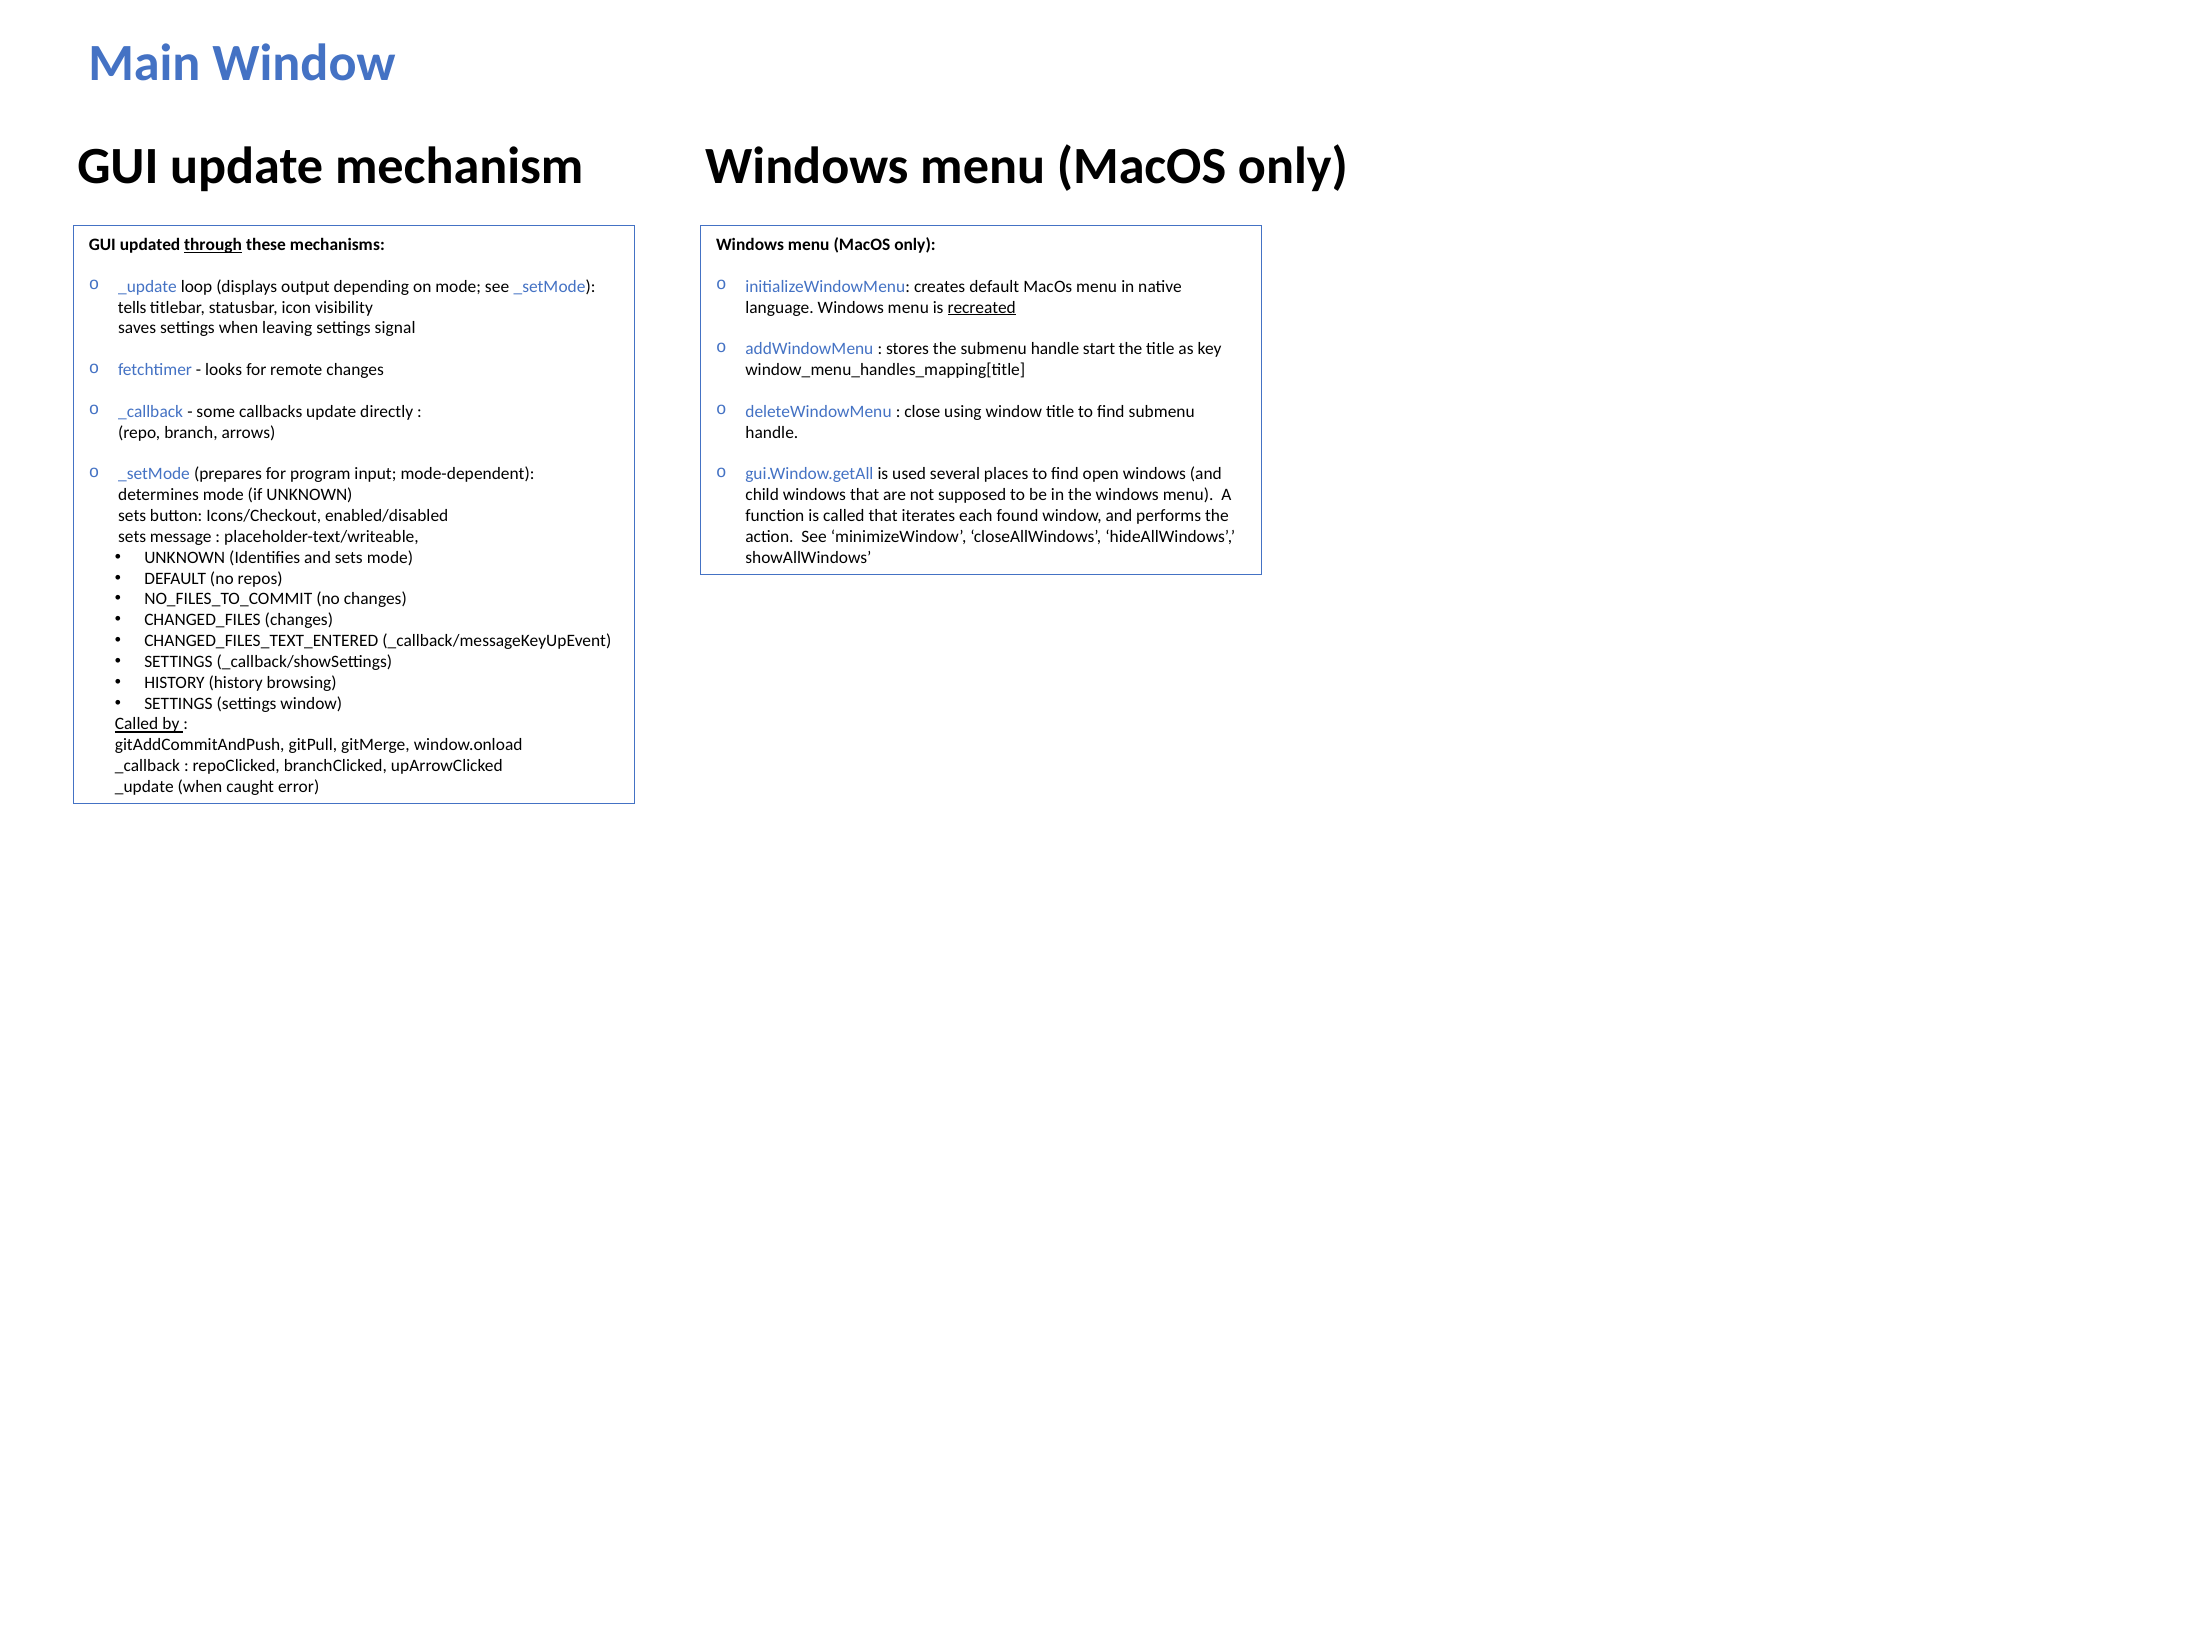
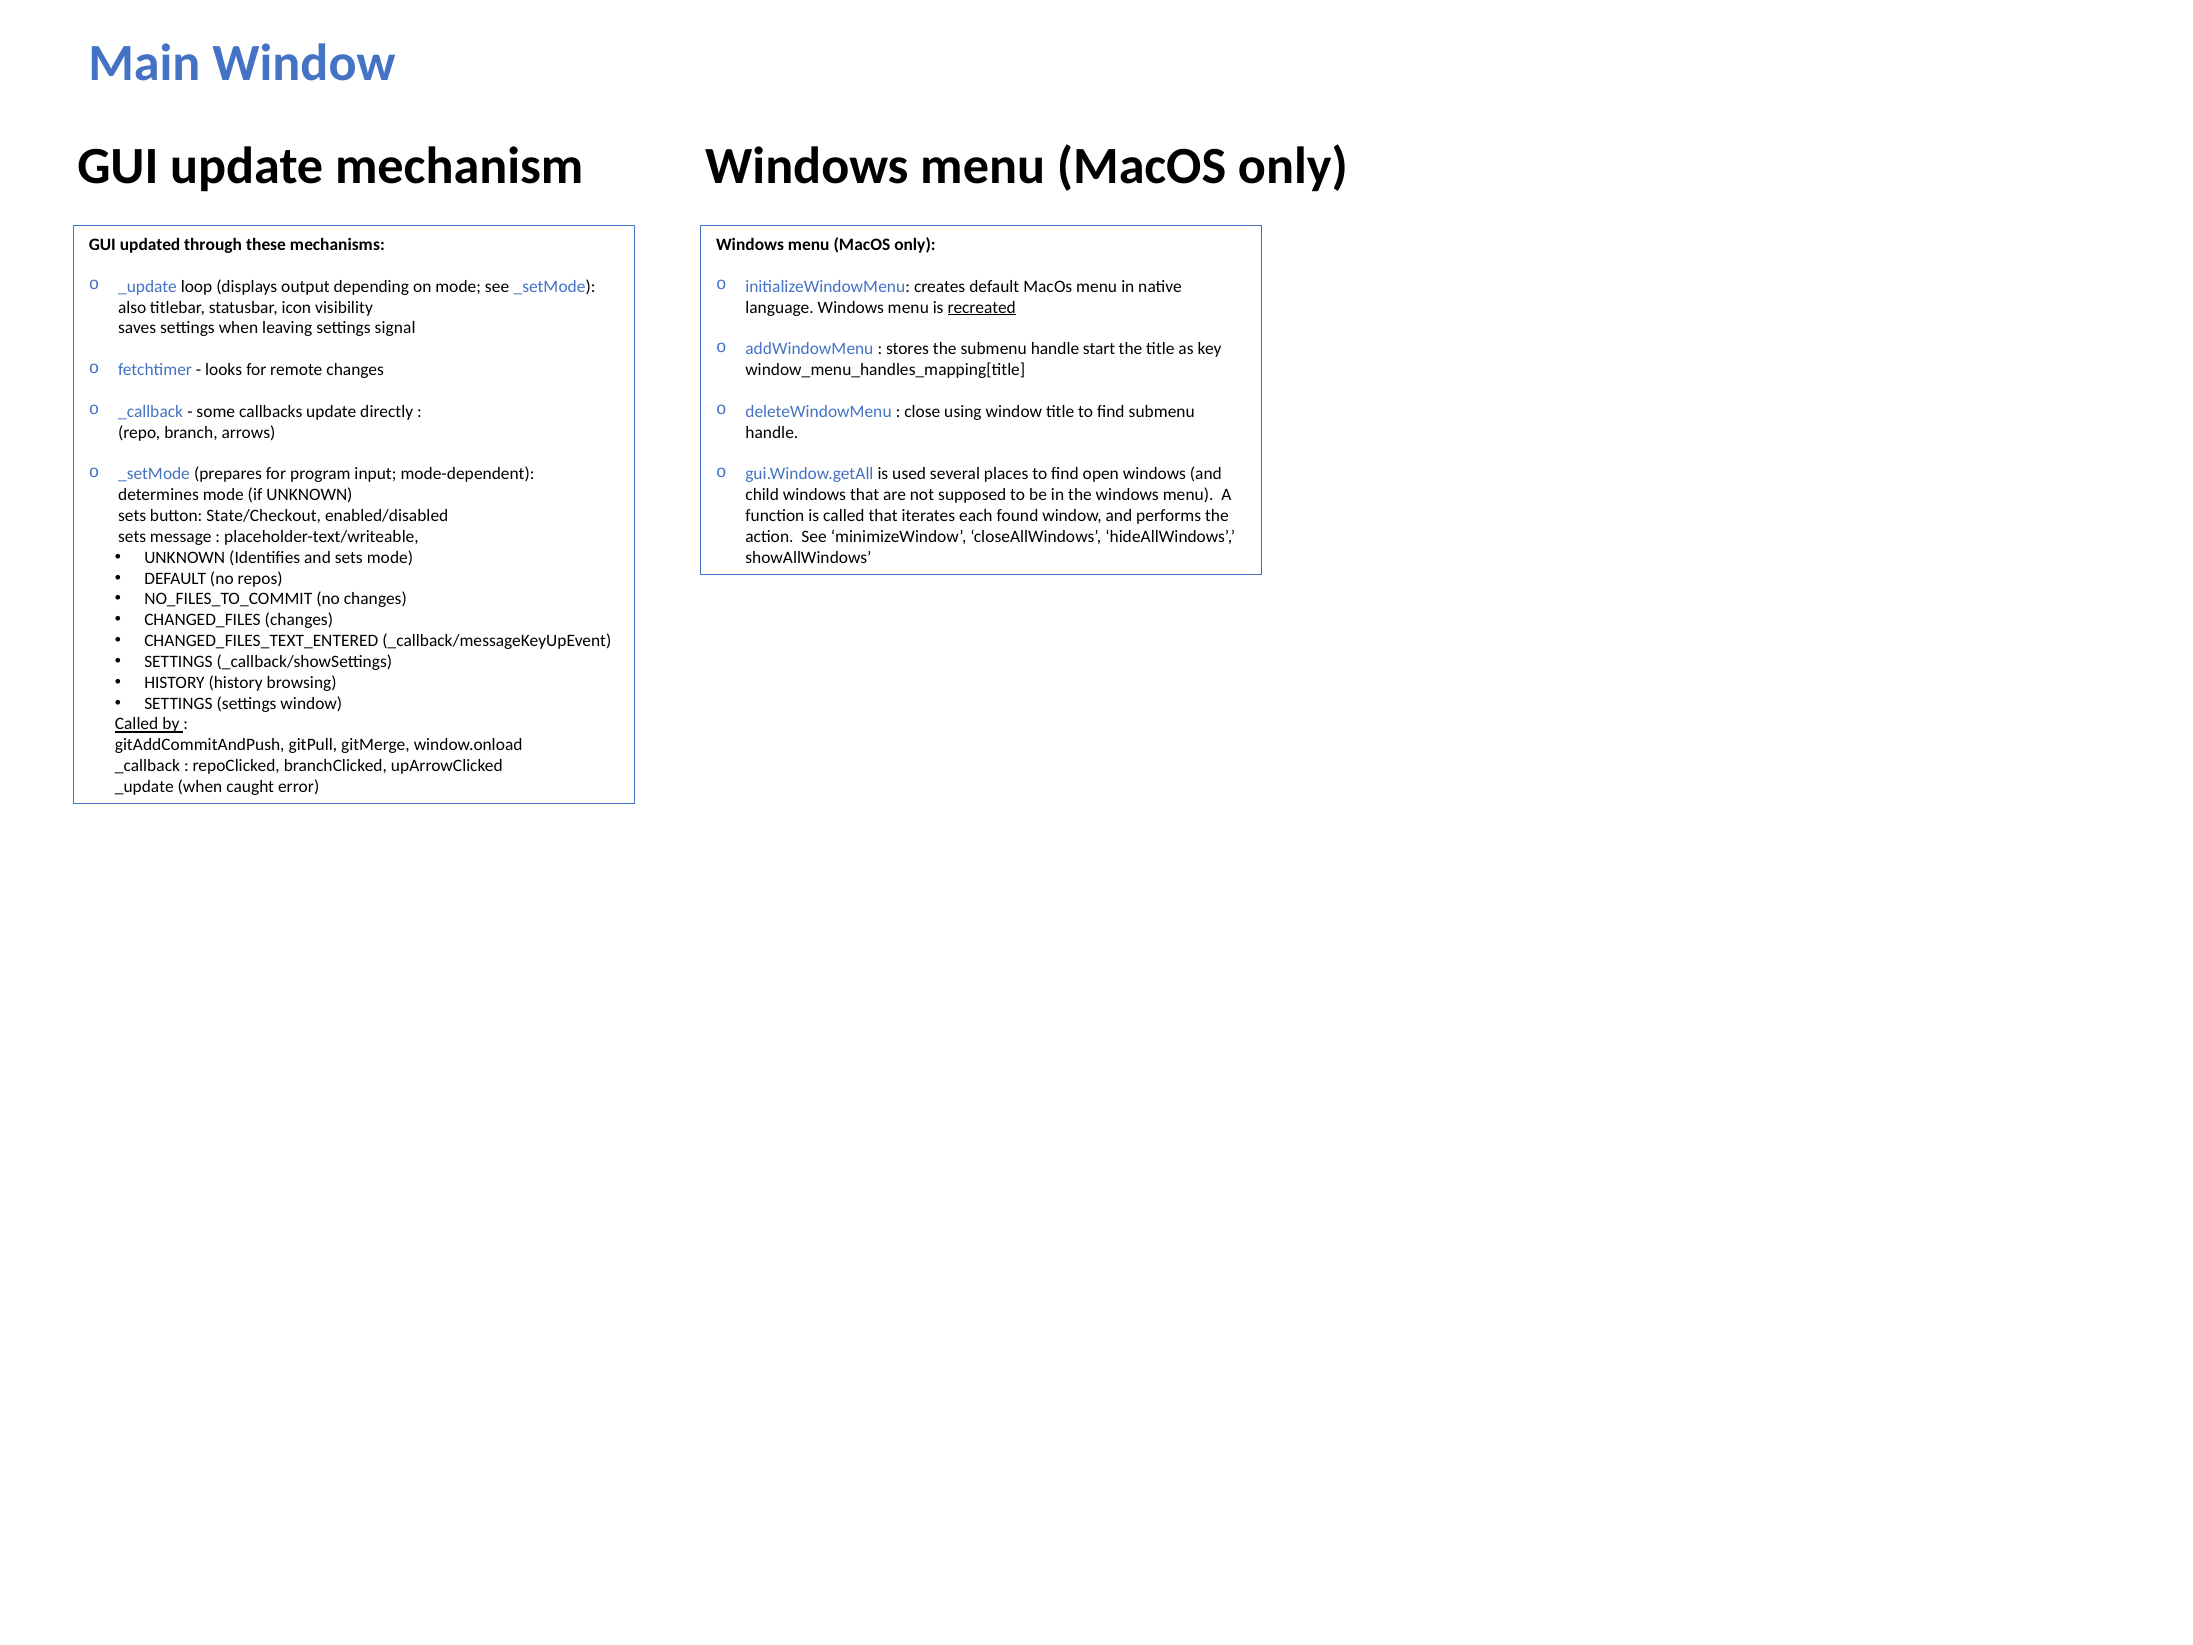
through underline: present -> none
tells: tells -> also
Icons/Checkout: Icons/Checkout -> State/Checkout
